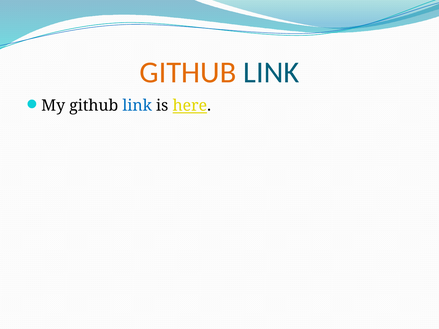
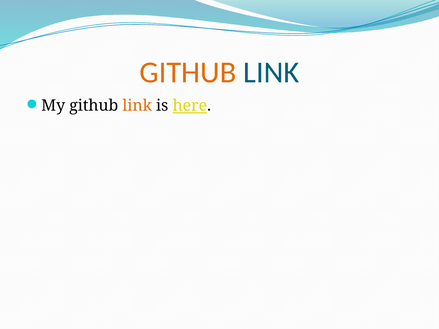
link at (137, 106) colour: blue -> orange
